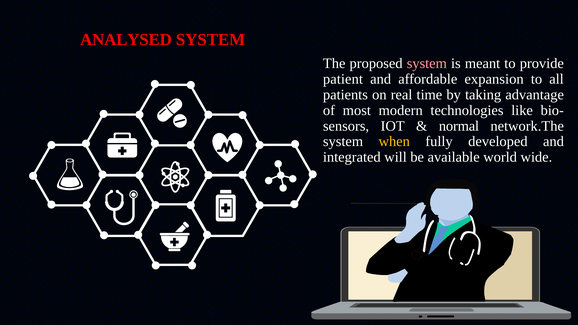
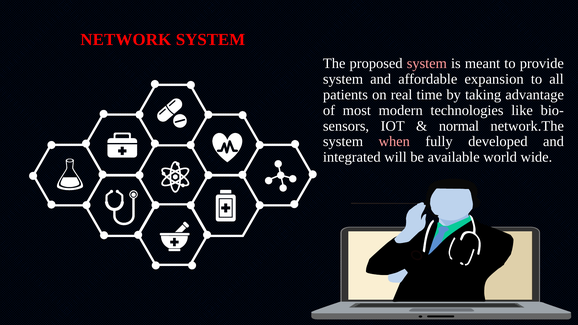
ANALYSED: ANALYSED -> NETWORK
patient at (343, 79): patient -> system
when colour: yellow -> pink
